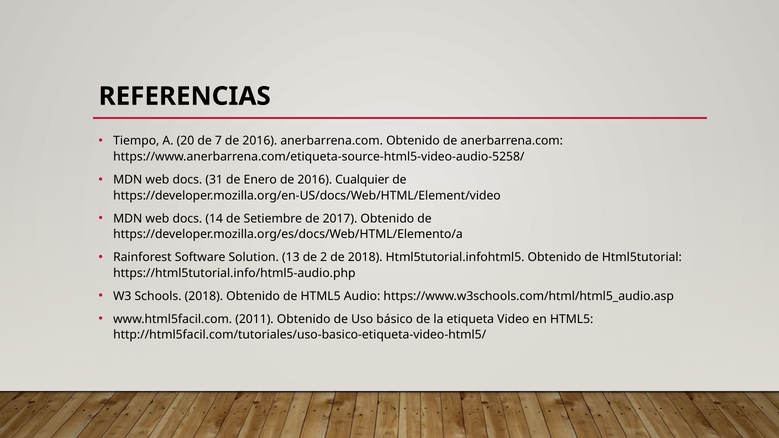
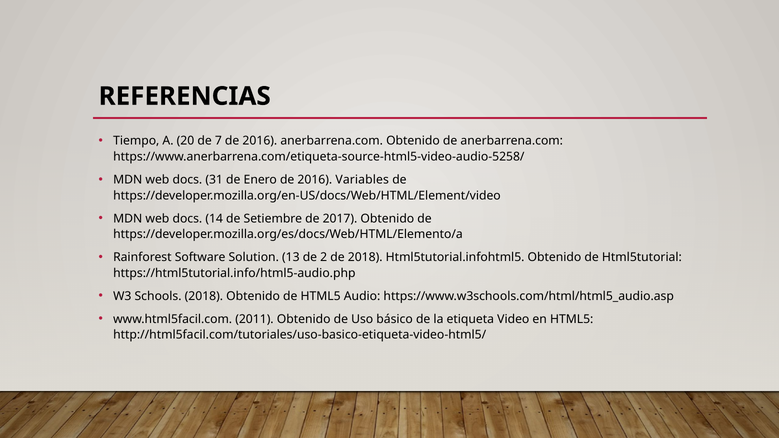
Cualquier: Cualquier -> Variables
